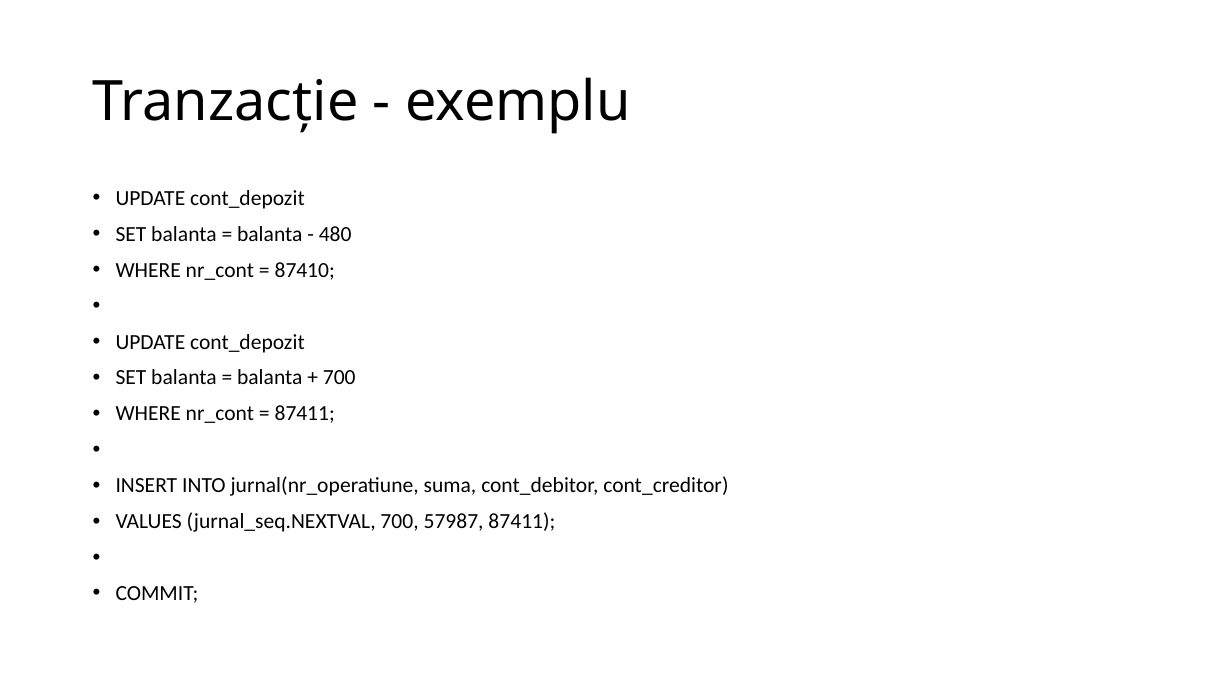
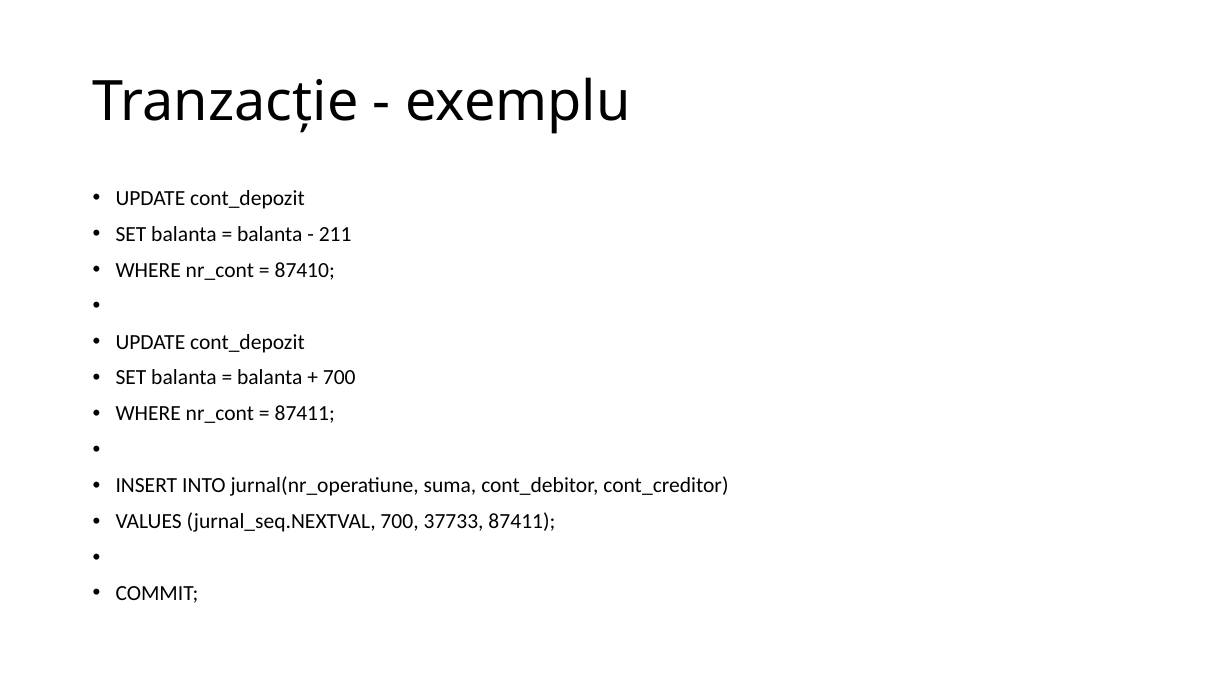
480: 480 -> 211
57987: 57987 -> 37733
